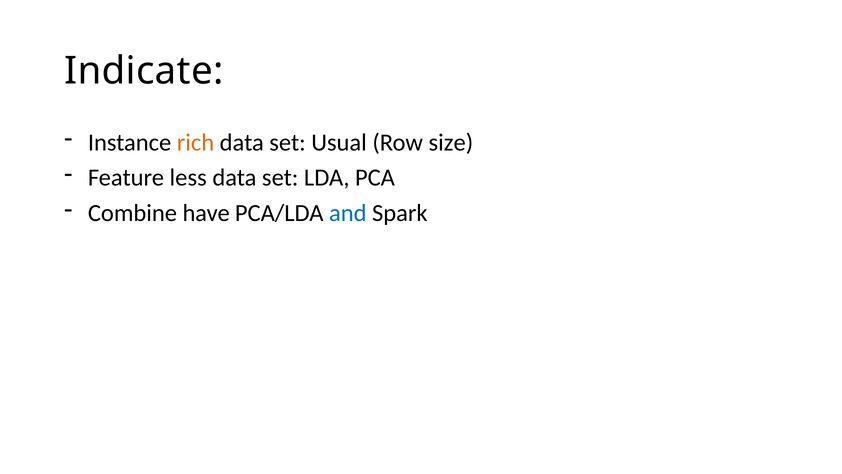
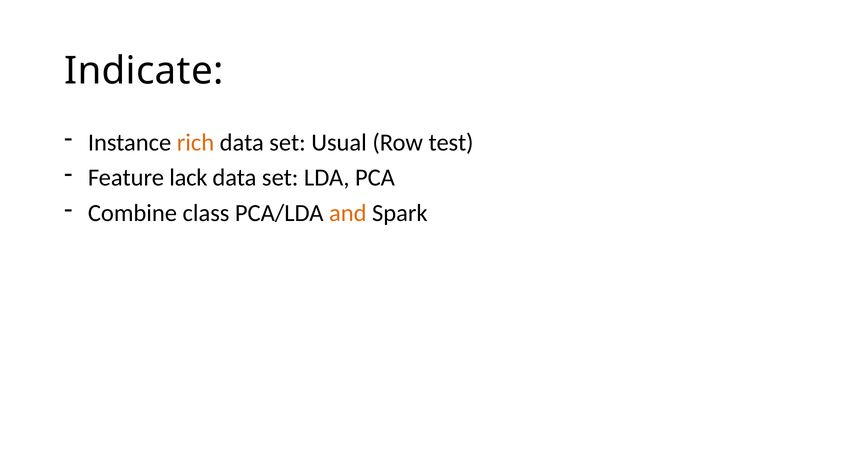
size: size -> test
less: less -> lack
have: have -> class
and colour: blue -> orange
